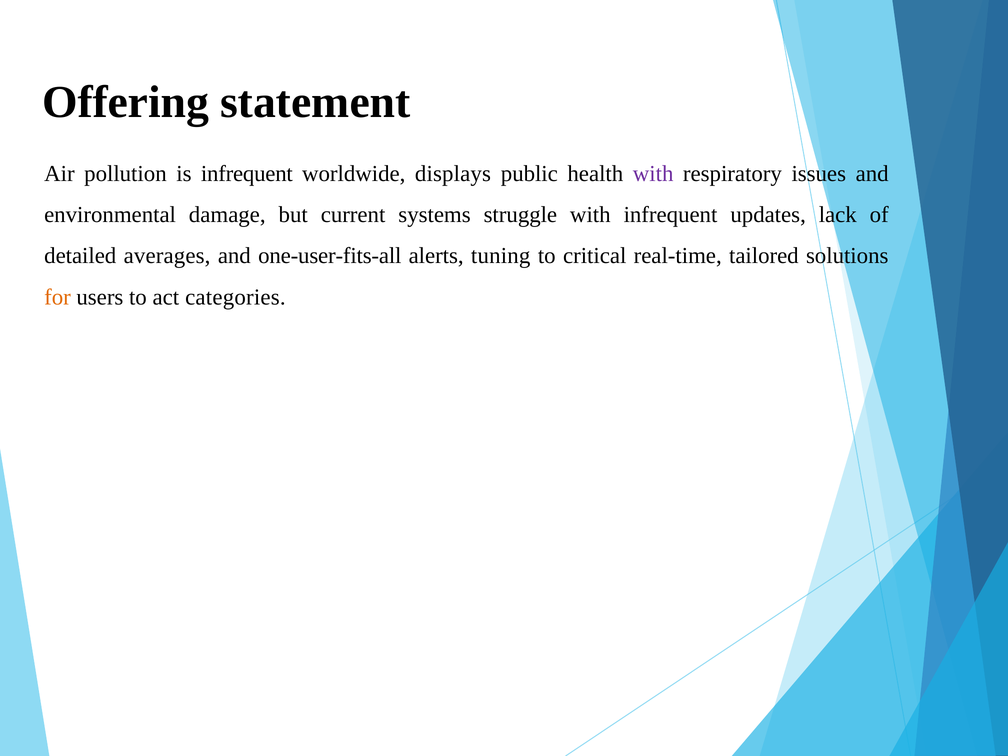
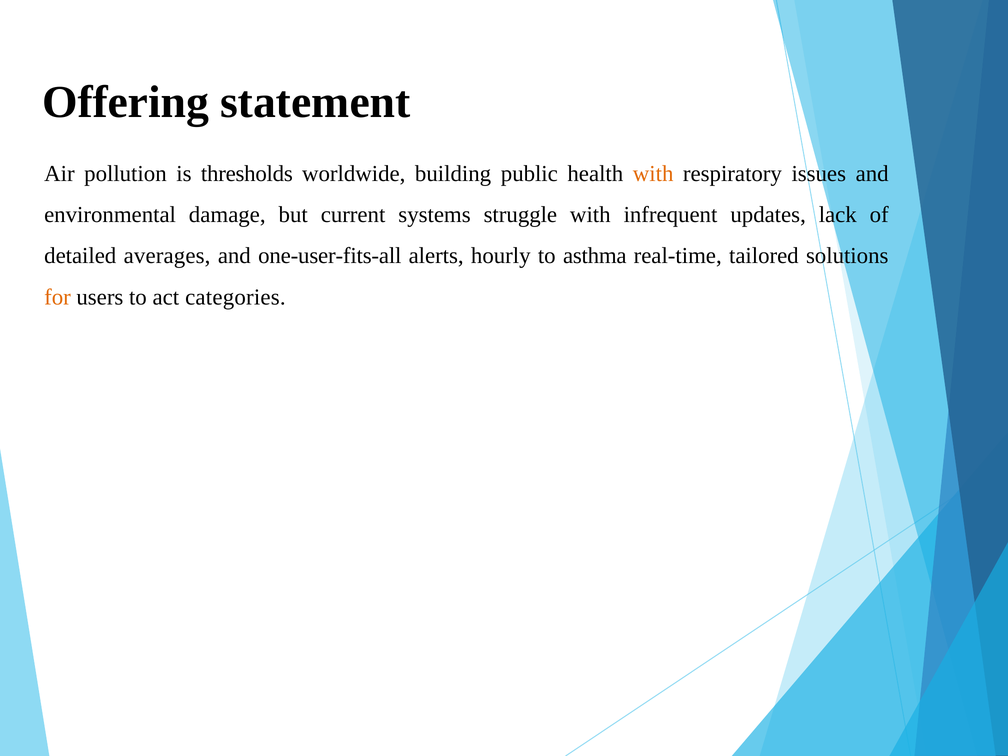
is infrequent: infrequent -> thresholds
displays: displays -> building
with at (653, 174) colour: purple -> orange
tuning: tuning -> hourly
critical: critical -> asthma
